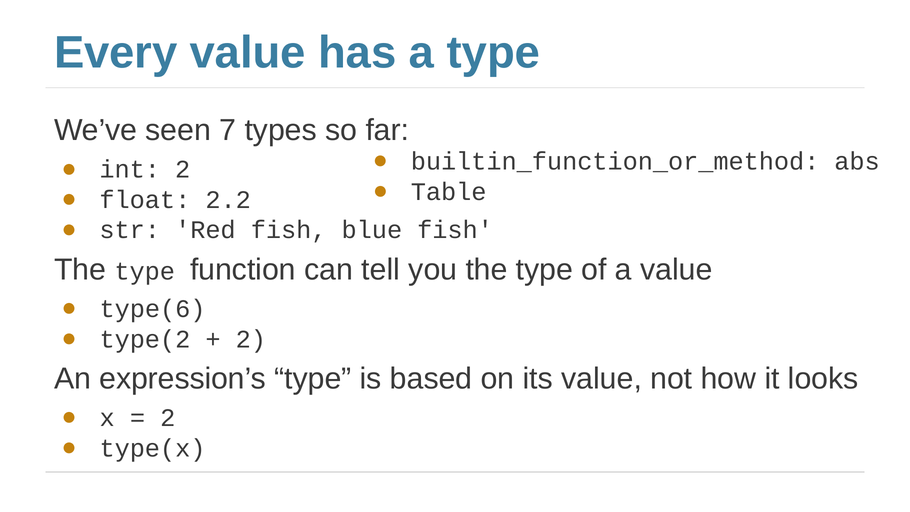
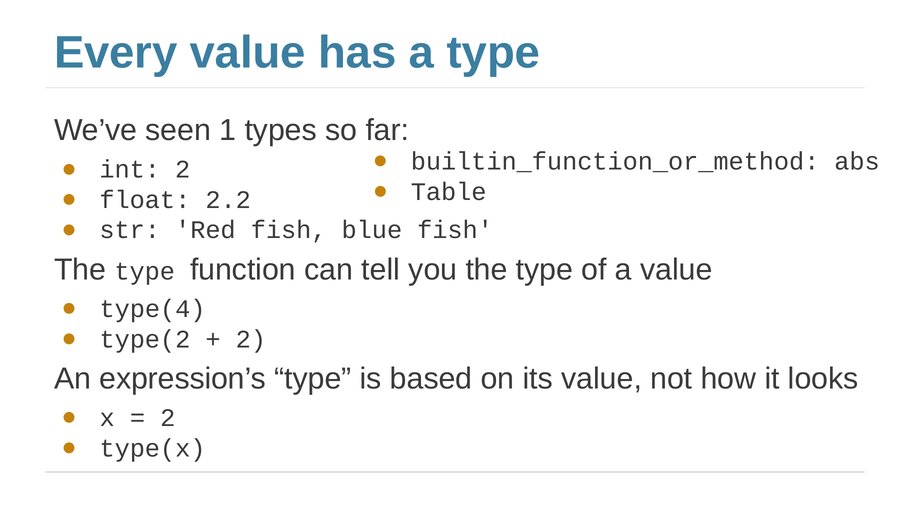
7: 7 -> 1
type(6: type(6 -> type(4
